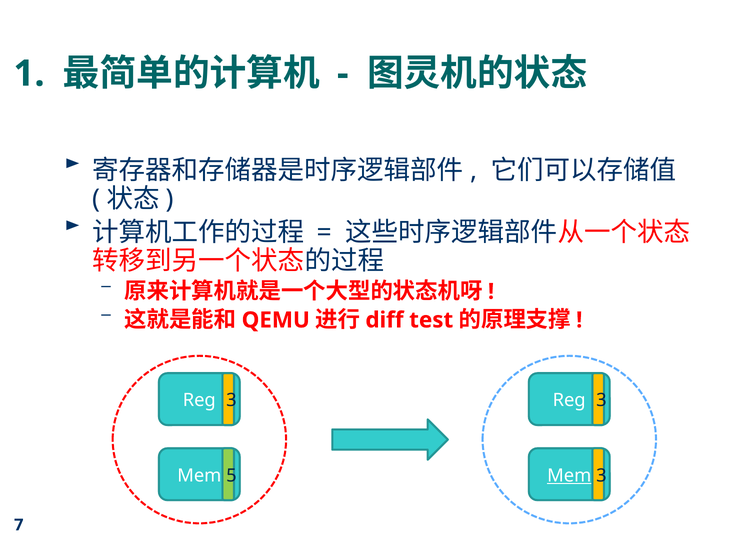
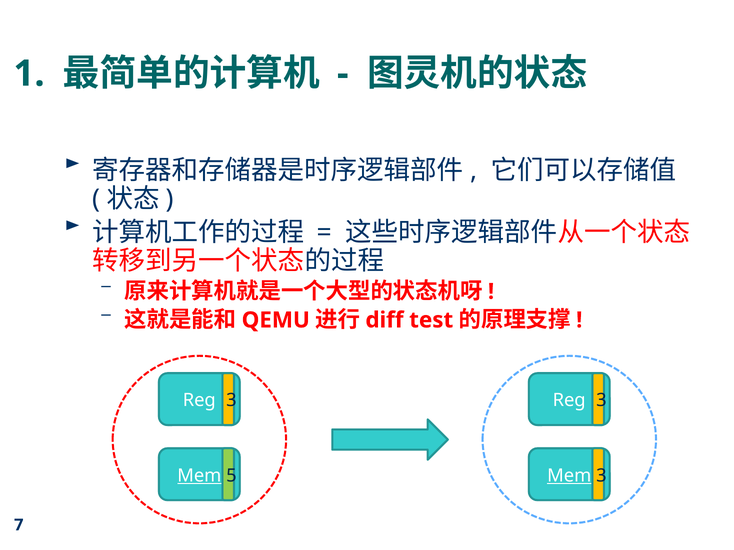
Mem at (199, 476) underline: none -> present
